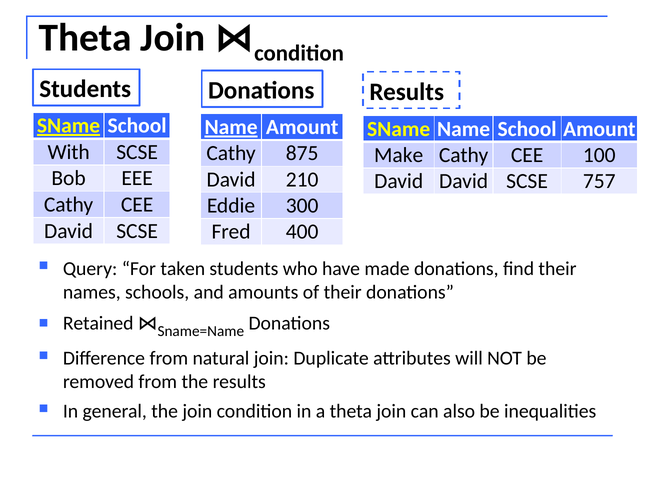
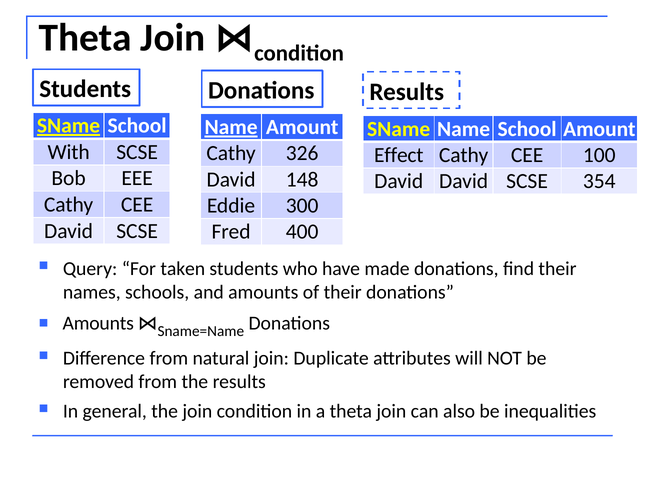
875: 875 -> 326
Make: Make -> Effect
210: 210 -> 148
757: 757 -> 354
Retained at (98, 323): Retained -> Amounts
